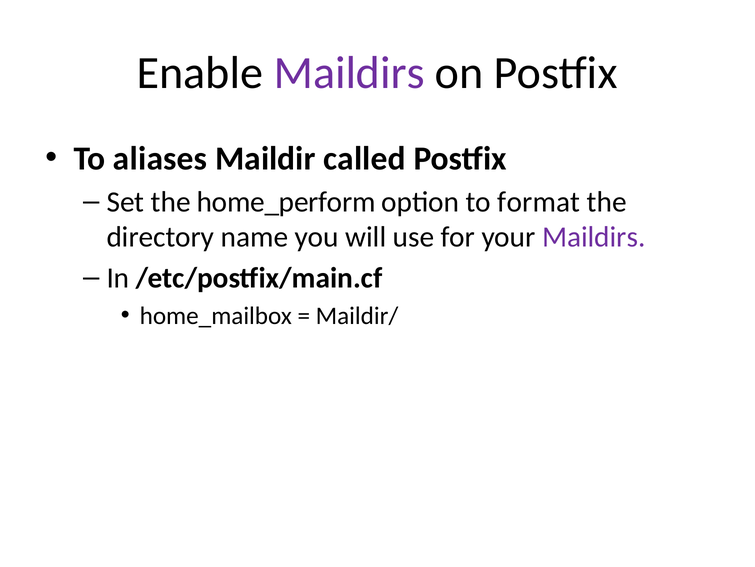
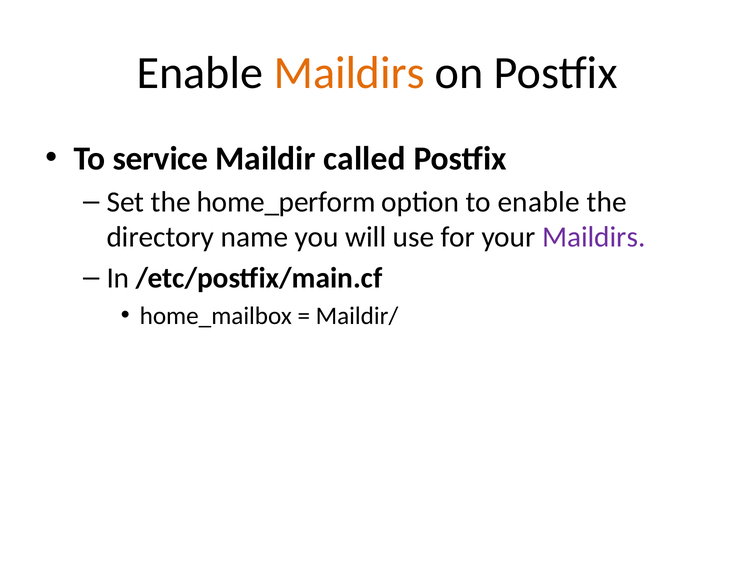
Maildirs at (349, 73) colour: purple -> orange
aliases: aliases -> service
to format: format -> enable
